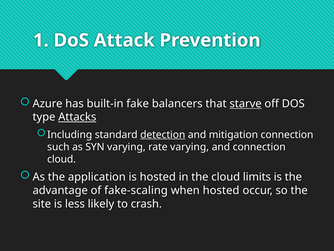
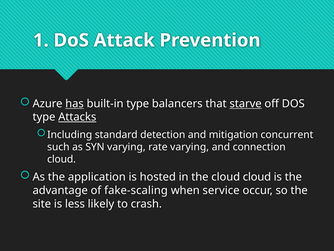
has underline: none -> present
built-in fake: fake -> type
detection underline: present -> none
mitigation connection: connection -> concurrent
cloud limits: limits -> cloud
when hosted: hosted -> service
